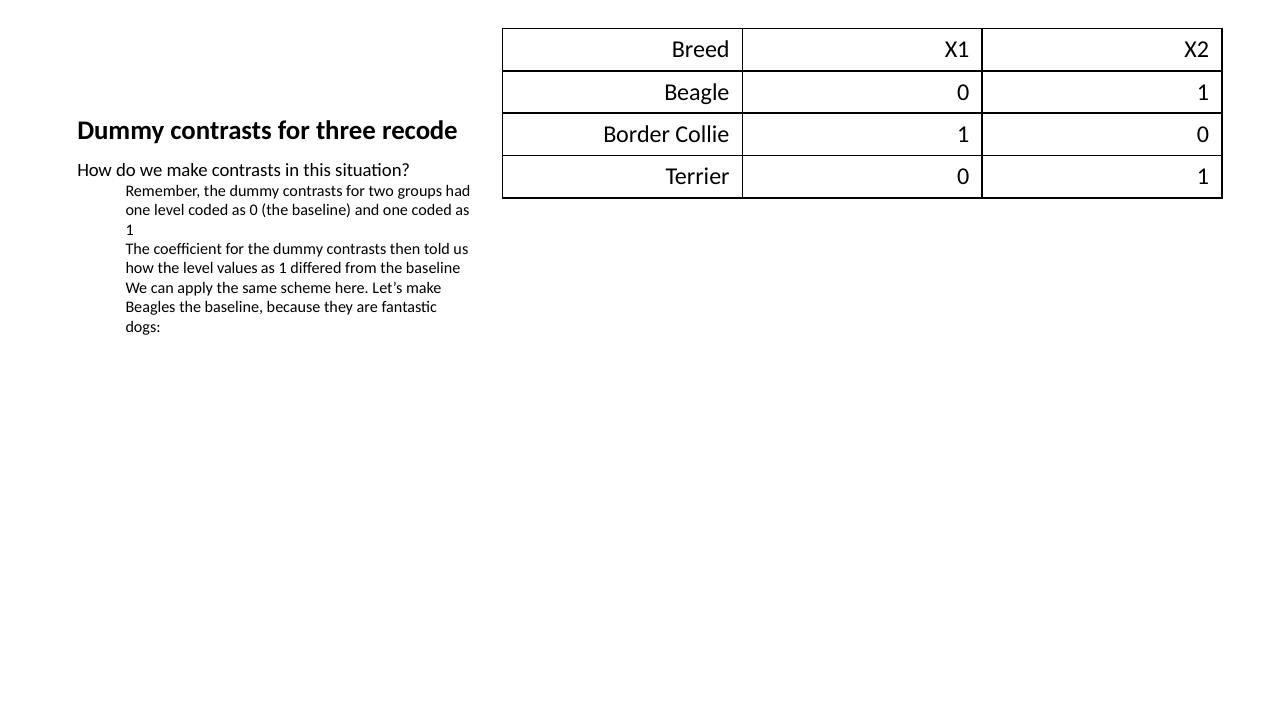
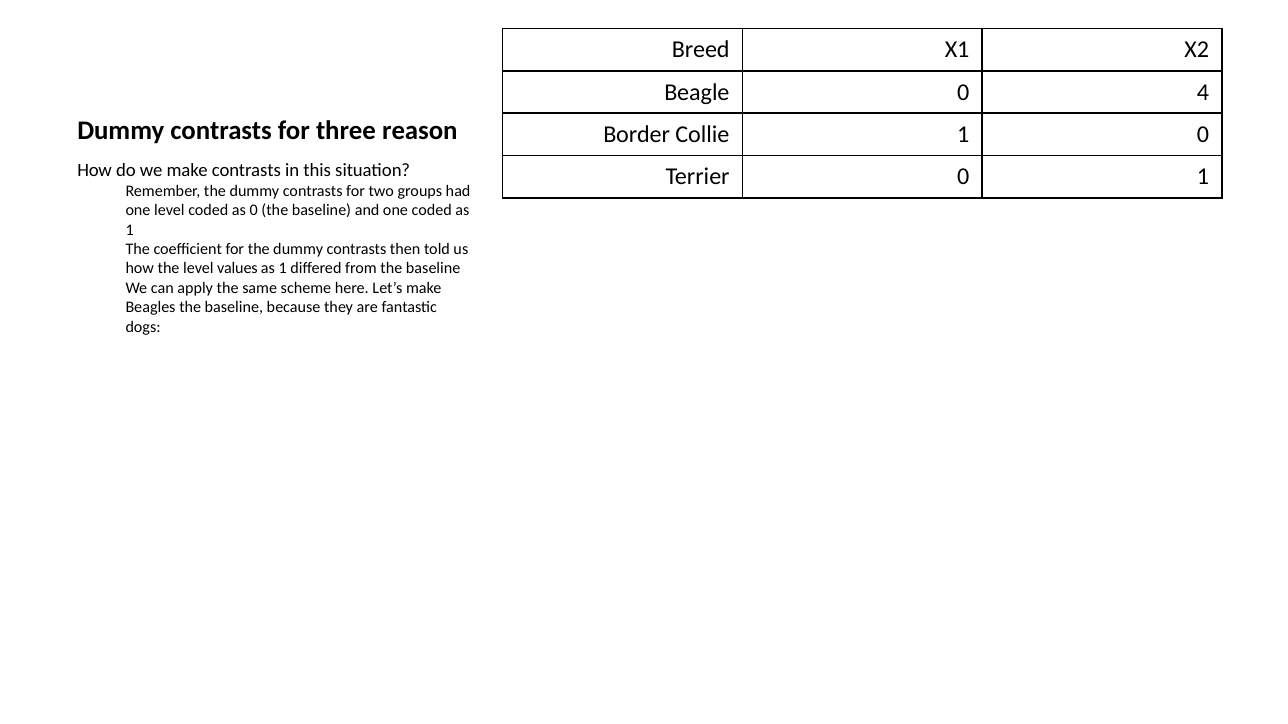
Beagle 0 1: 1 -> 4
recode: recode -> reason
